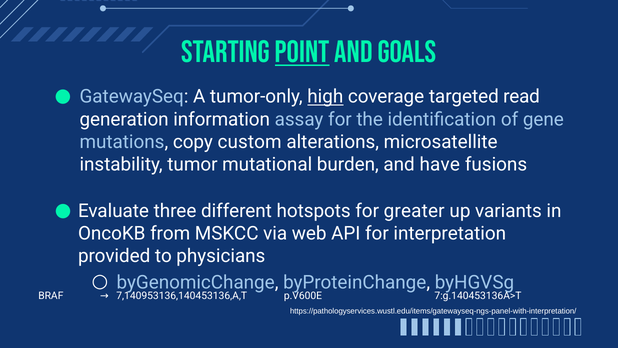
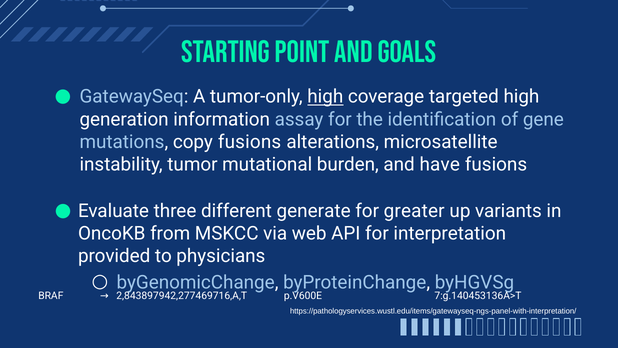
Point underline: present -> none
targeted read: read -> high
copy custom: custom -> fusions
hotspots: hotspots -> generate
7,140953136,140453136,A,T: 7,140953136,140453136,A,T -> 2,843897942,277469716,A,T
